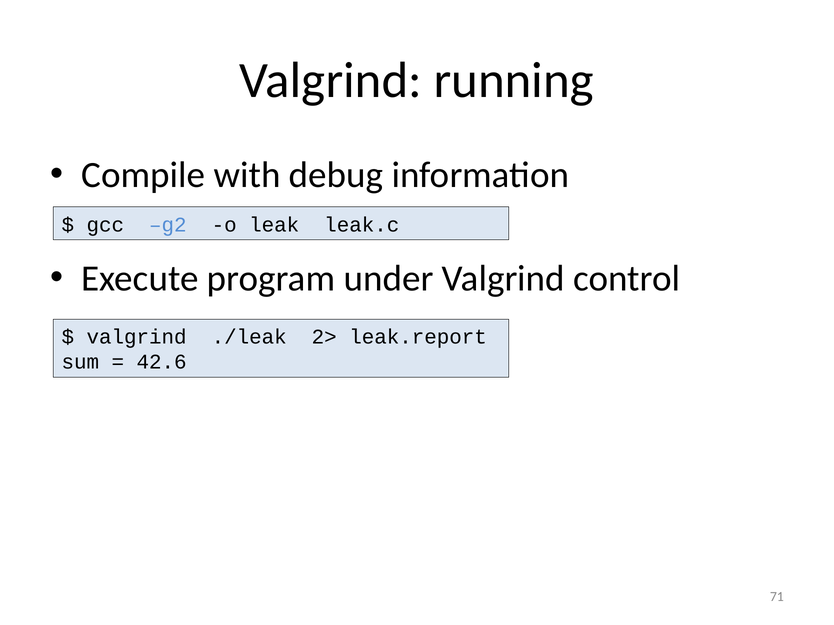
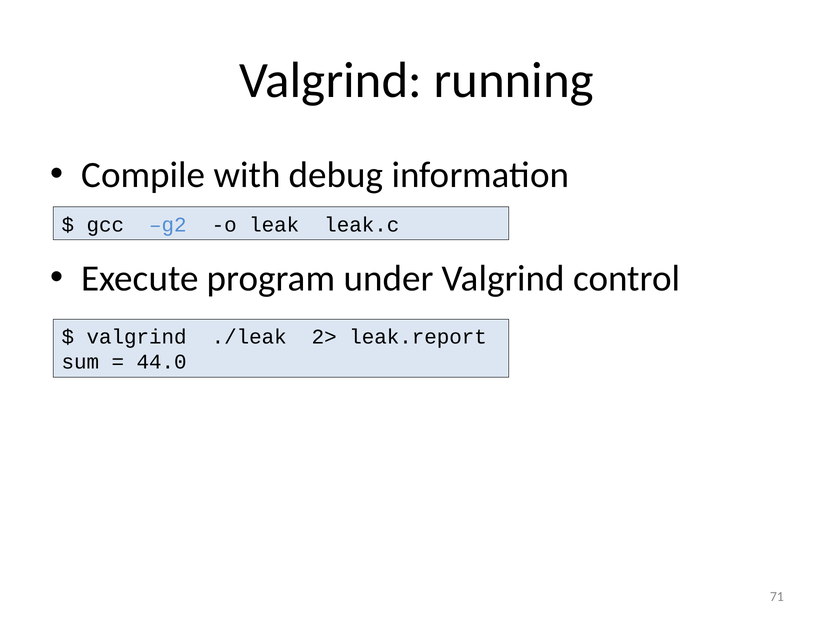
42.6: 42.6 -> 44.0
